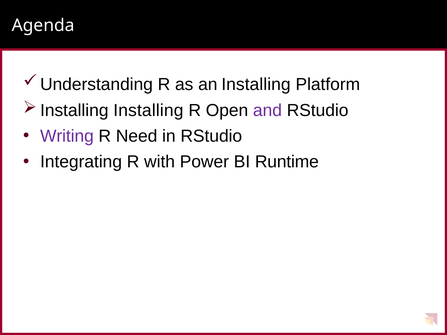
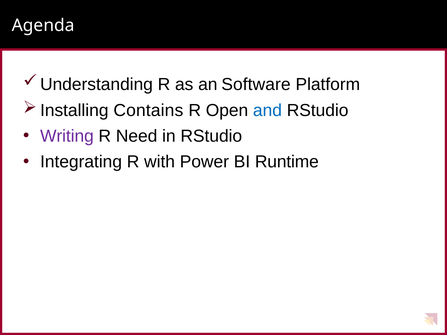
an Installing: Installing -> Software
Installing at (148, 110): Installing -> Contains
and colour: purple -> blue
